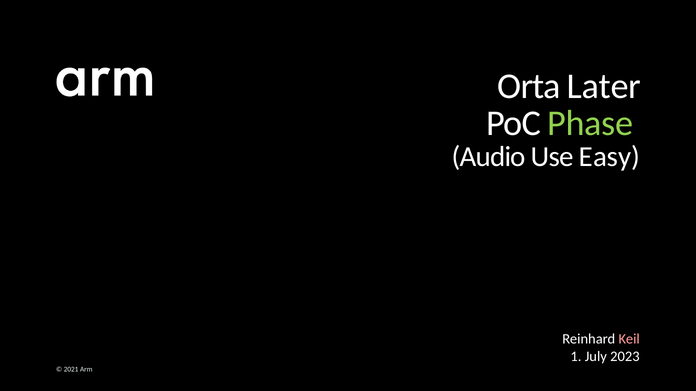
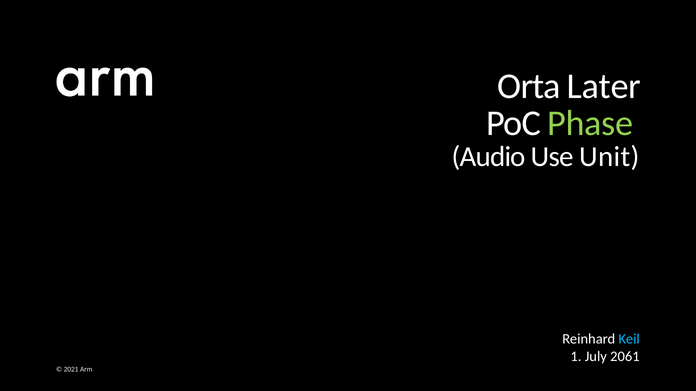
Easy: Easy -> Unit
Keil colour: pink -> light blue
2023: 2023 -> 2061
